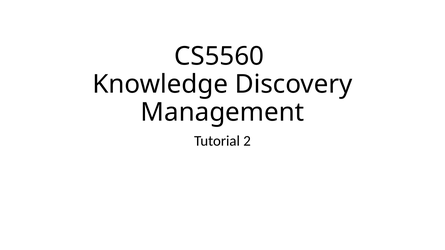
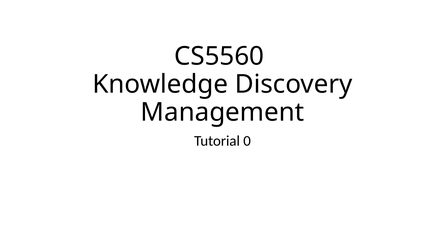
2: 2 -> 0
